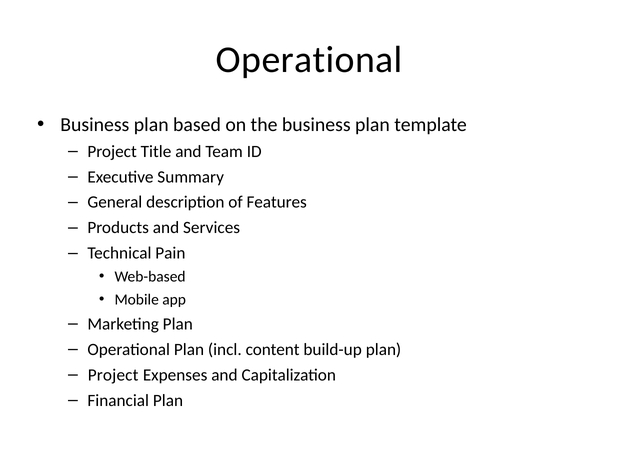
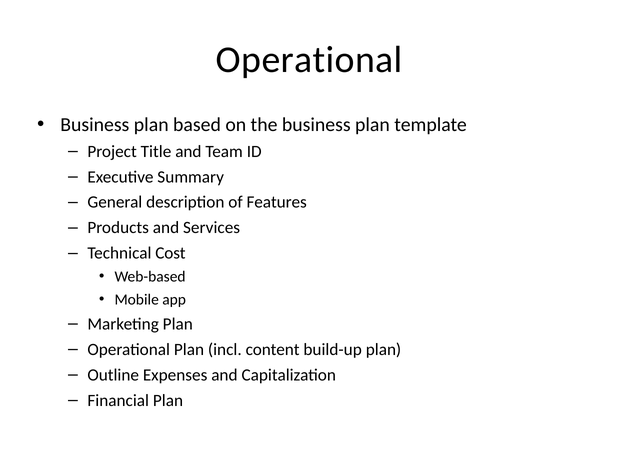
Pain: Pain -> Cost
Project at (113, 375): Project -> Outline
